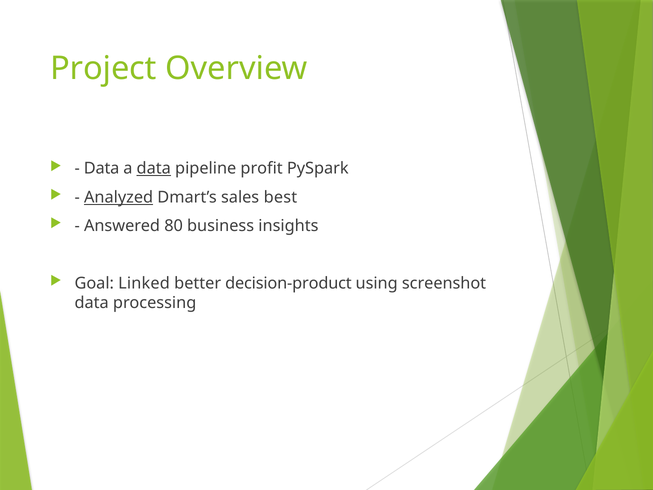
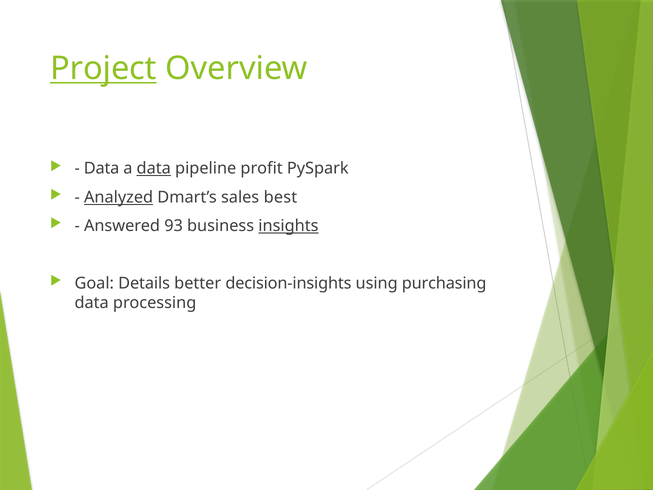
Project underline: none -> present
80: 80 -> 93
insights underline: none -> present
Linked: Linked -> Details
decision-product: decision-product -> decision-insights
screenshot: screenshot -> purchasing
